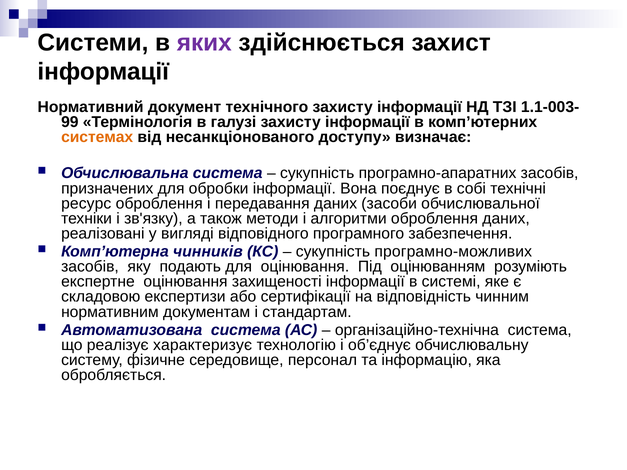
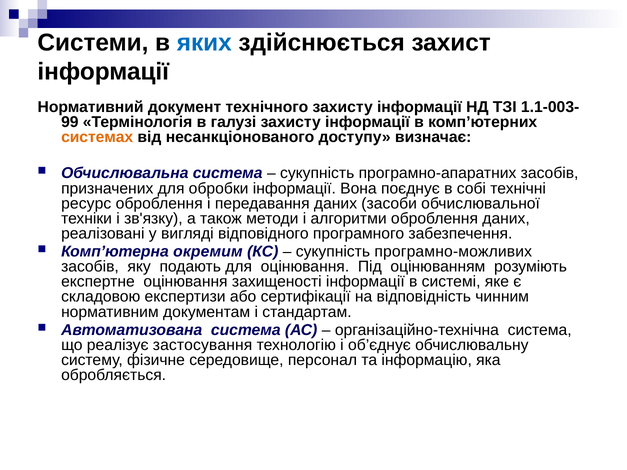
яких colour: purple -> blue
чинників: чинників -> окремим
характеризує: характеризує -> застосування
